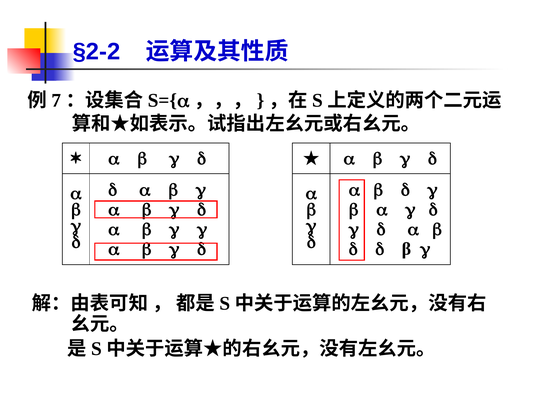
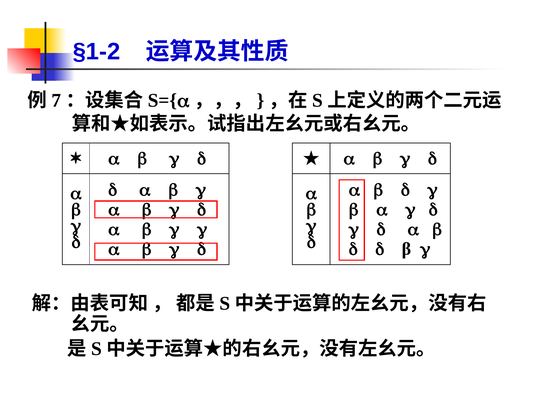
§2-2: §2-2 -> §1-2
